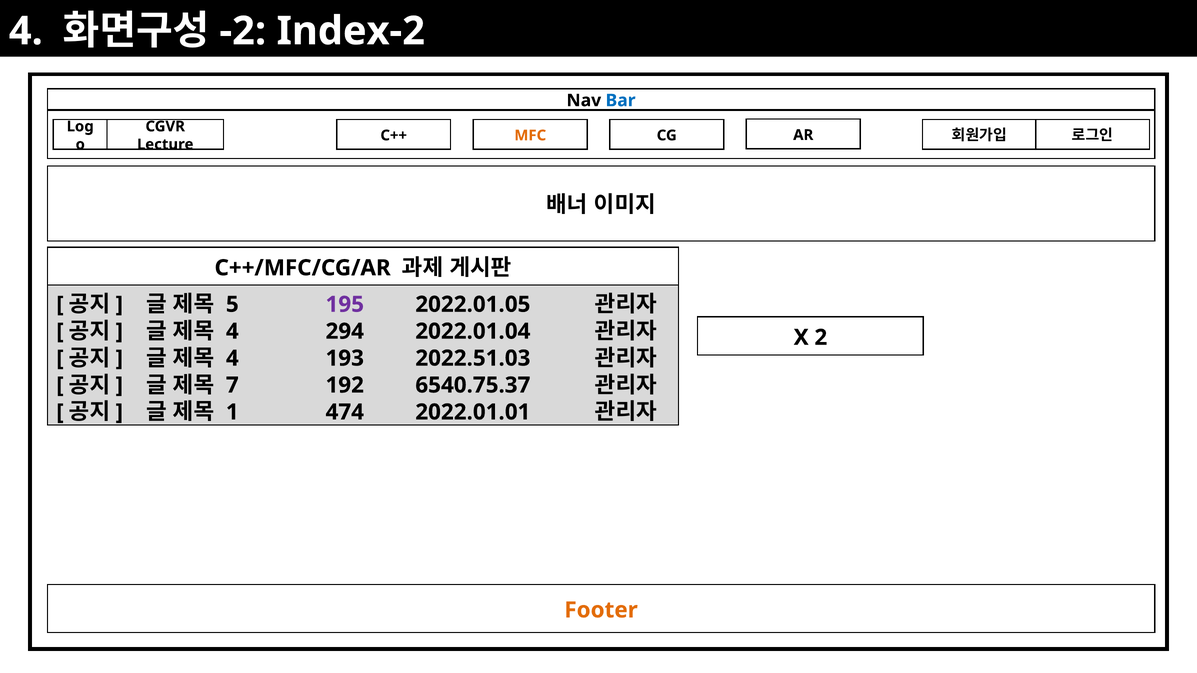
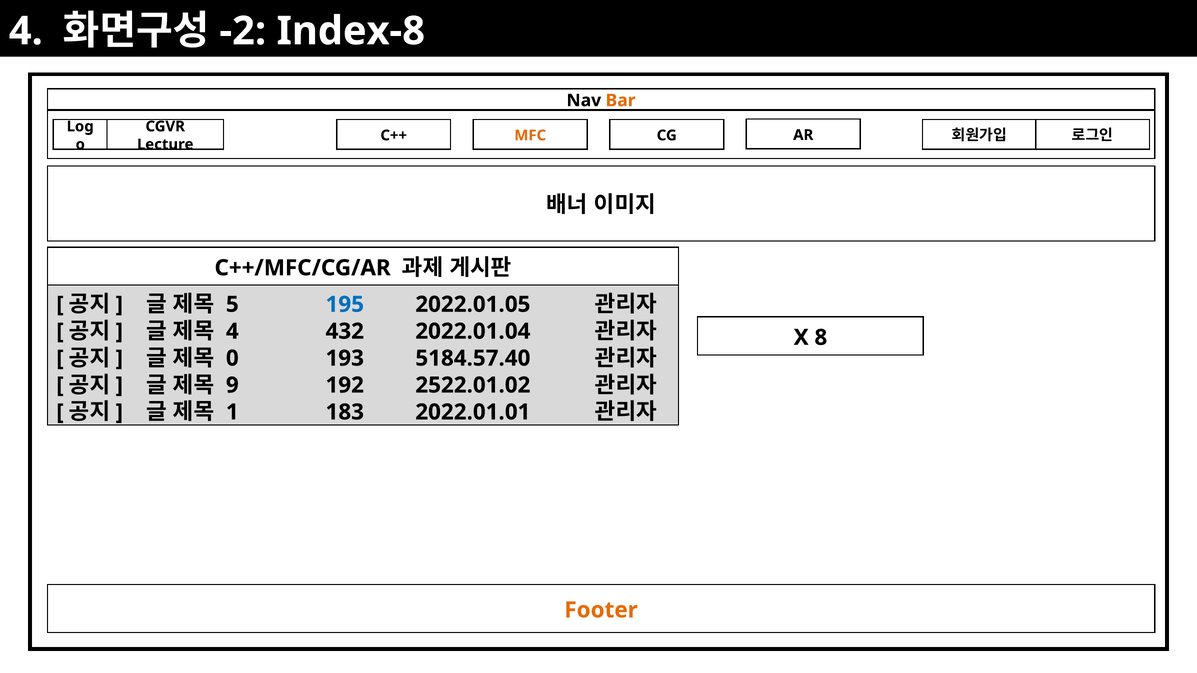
Index-2: Index-2 -> Index-8
Bar colour: blue -> orange
195 colour: purple -> blue
294: 294 -> 432
2: 2 -> 8
4 at (232, 358): 4 -> 0
2022.51.03: 2022.51.03 -> 5184.57.40
7: 7 -> 9
6540.75.37: 6540.75.37 -> 2522.01.02
474: 474 -> 183
